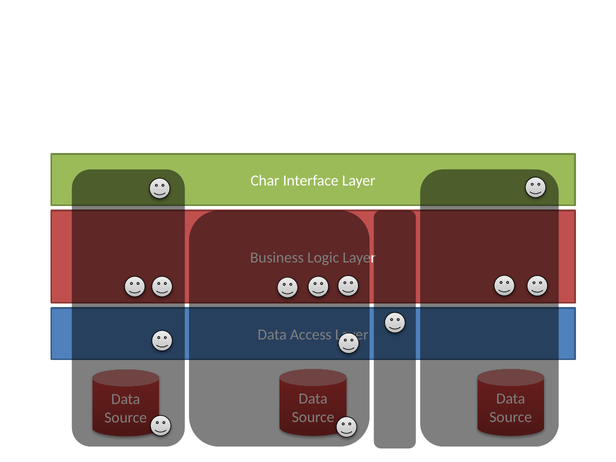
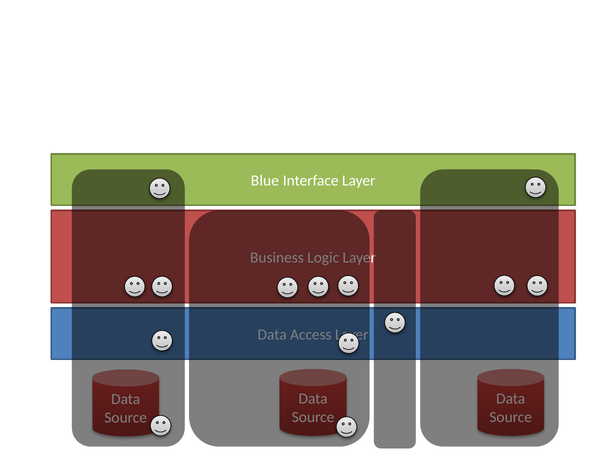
Char: Char -> Blue
